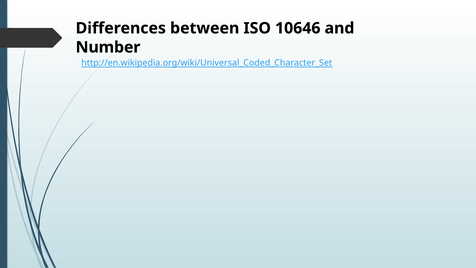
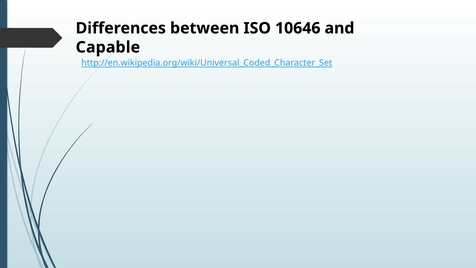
Number: Number -> Capable
